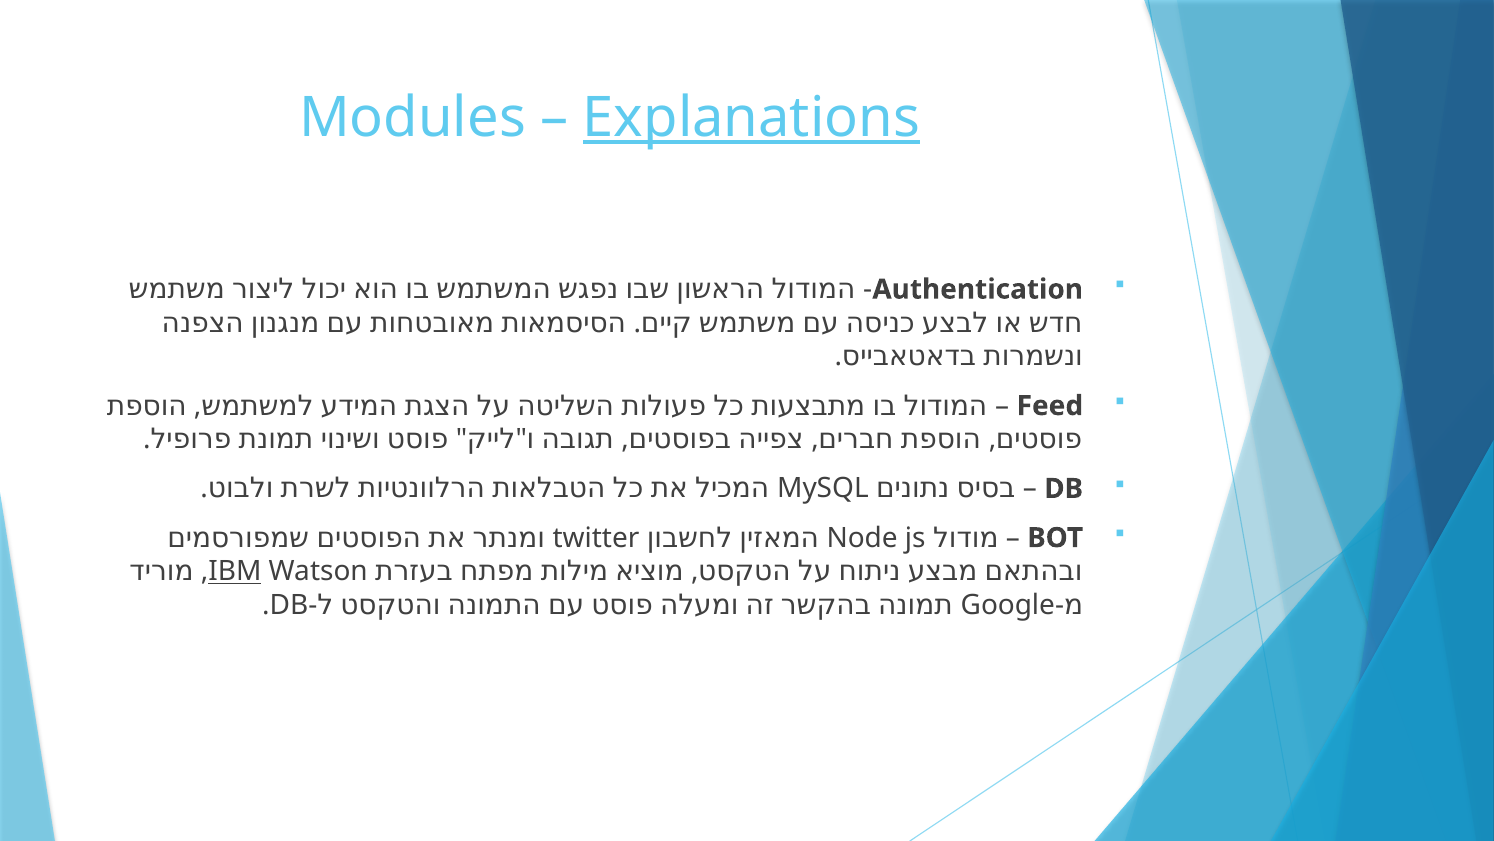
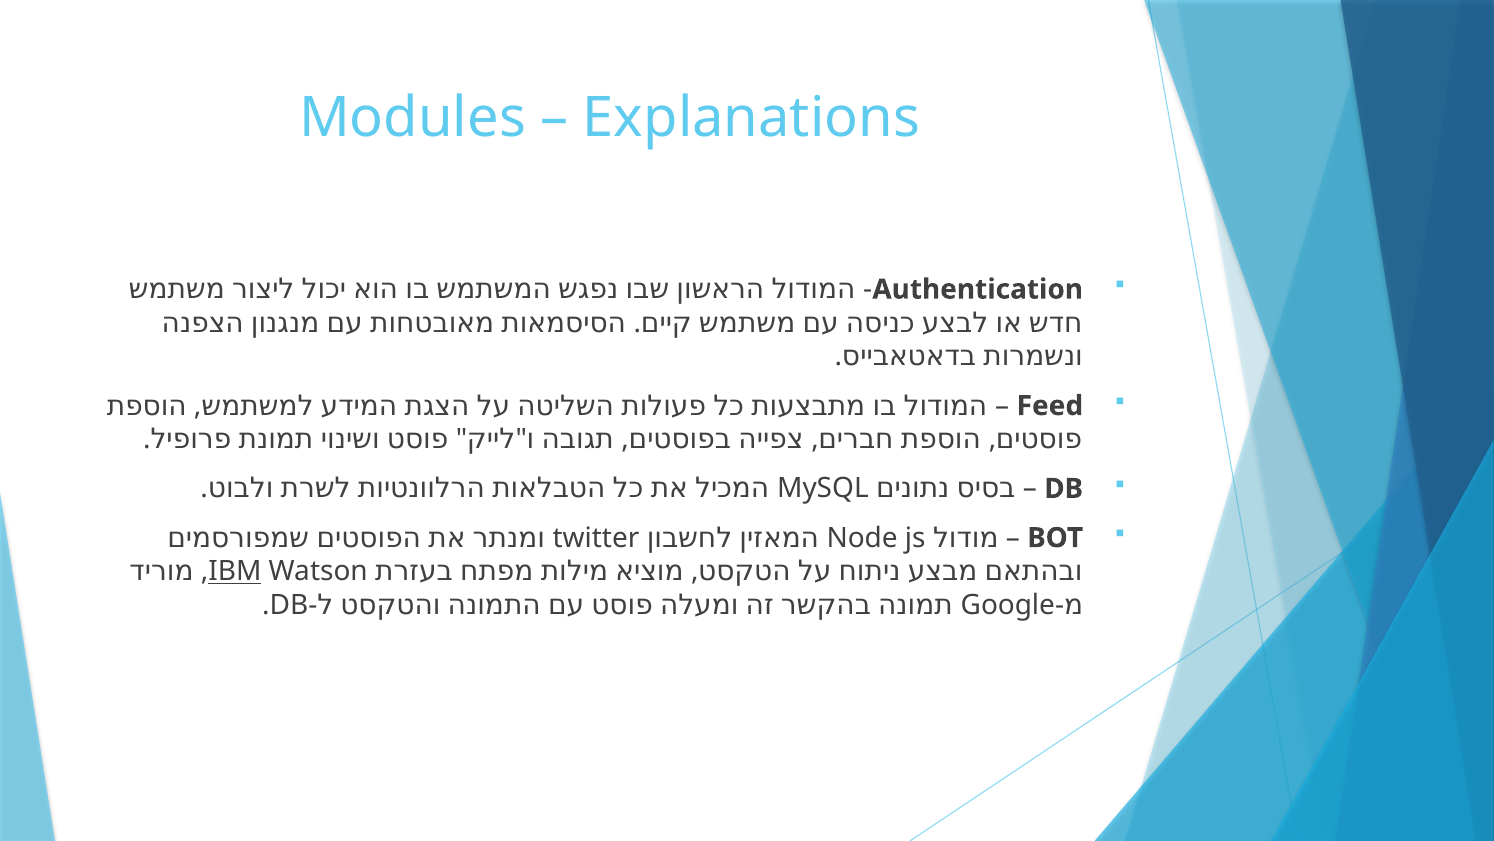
Explanations underline: present -> none
